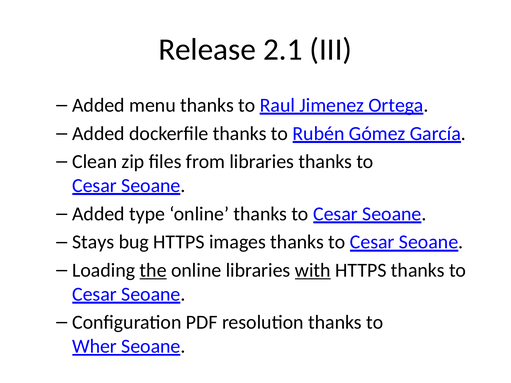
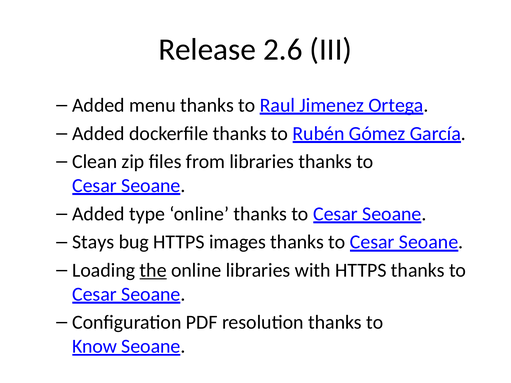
2.1: 2.1 -> 2.6
with underline: present -> none
Wher: Wher -> Know
